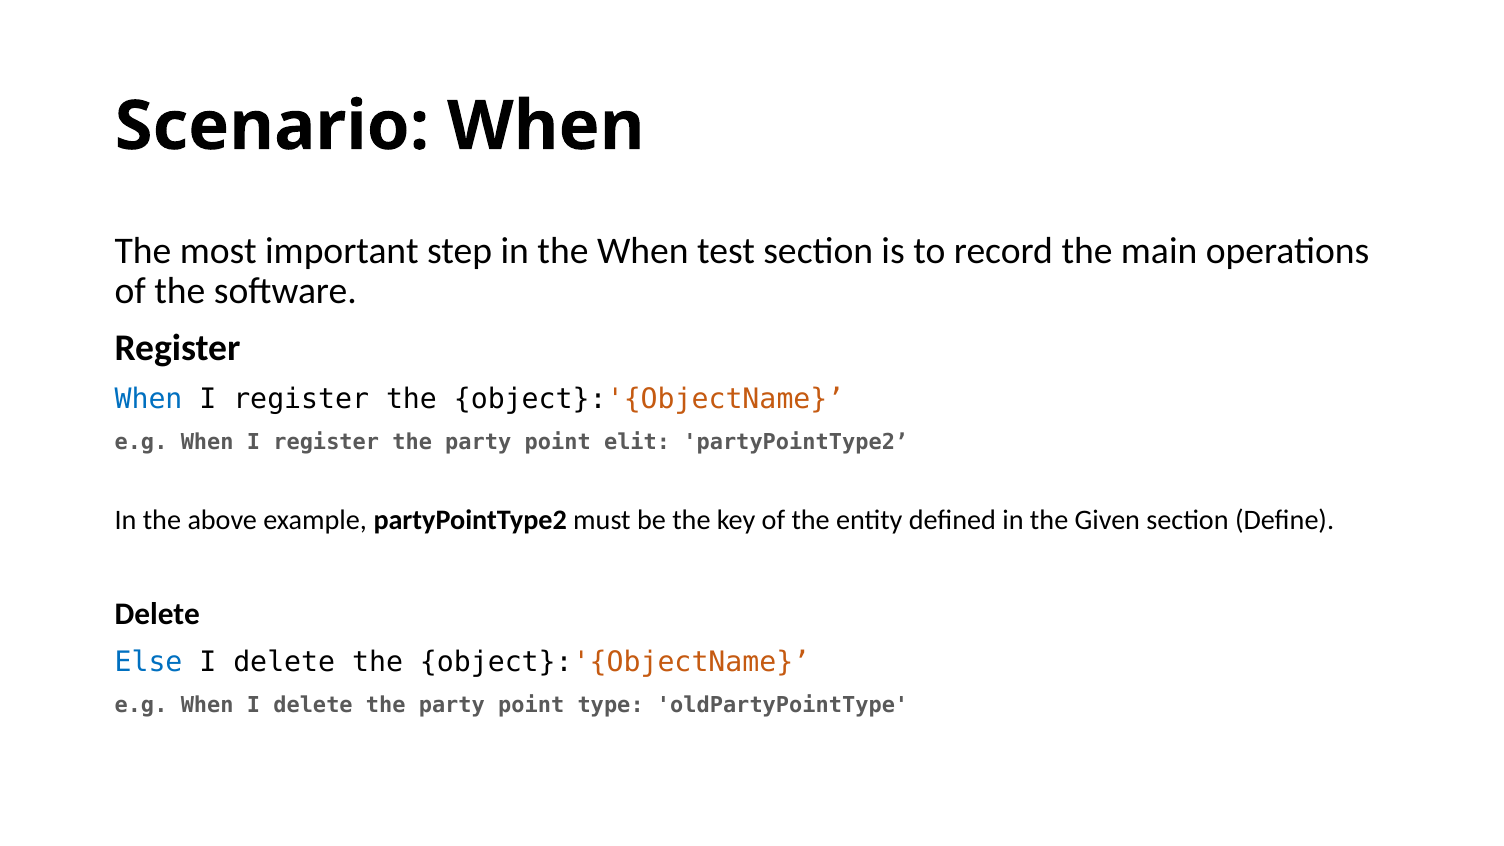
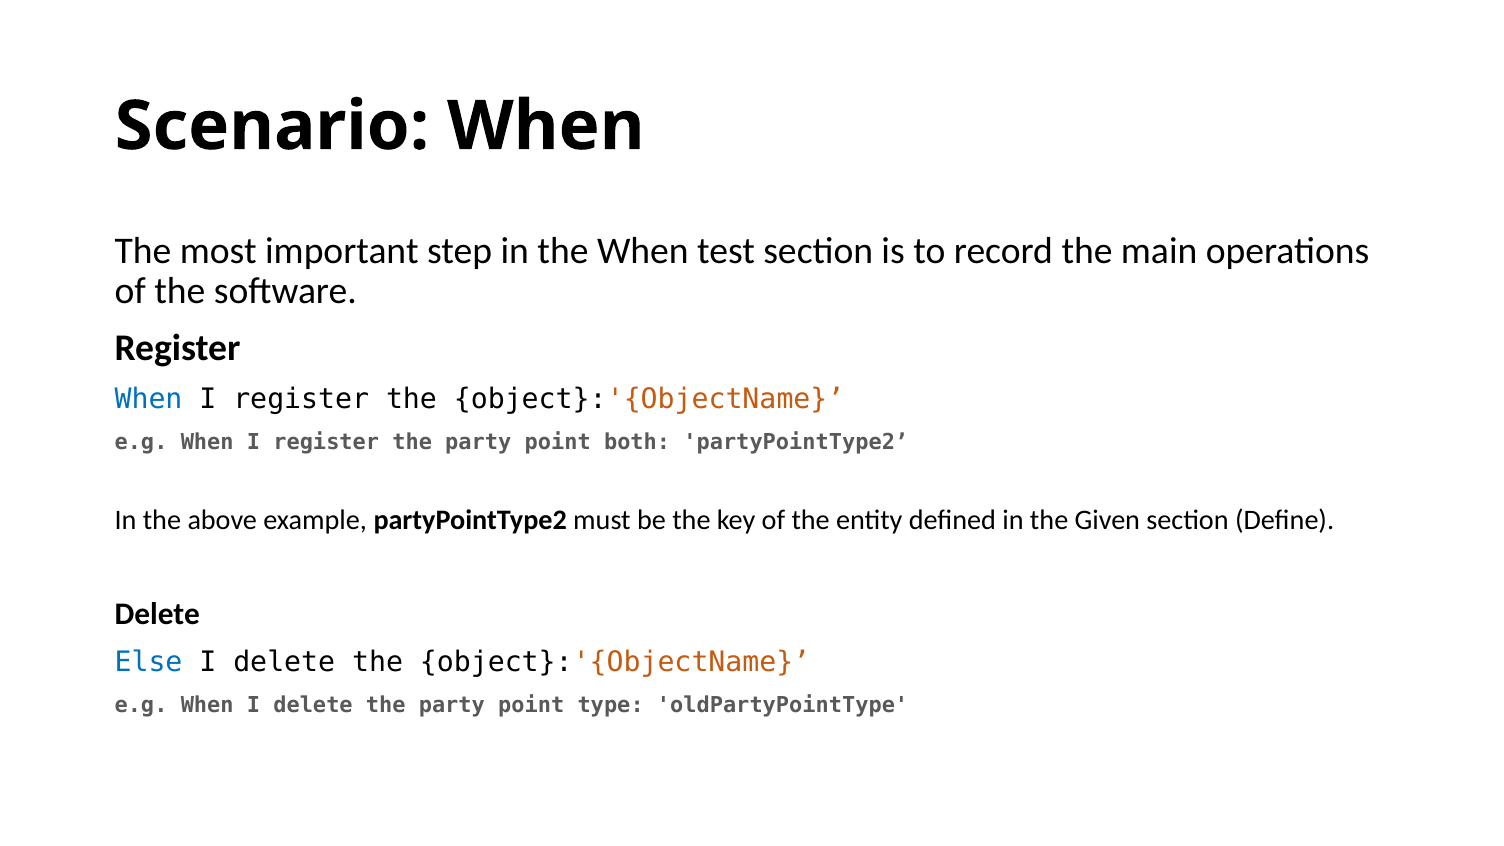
elit: elit -> both
